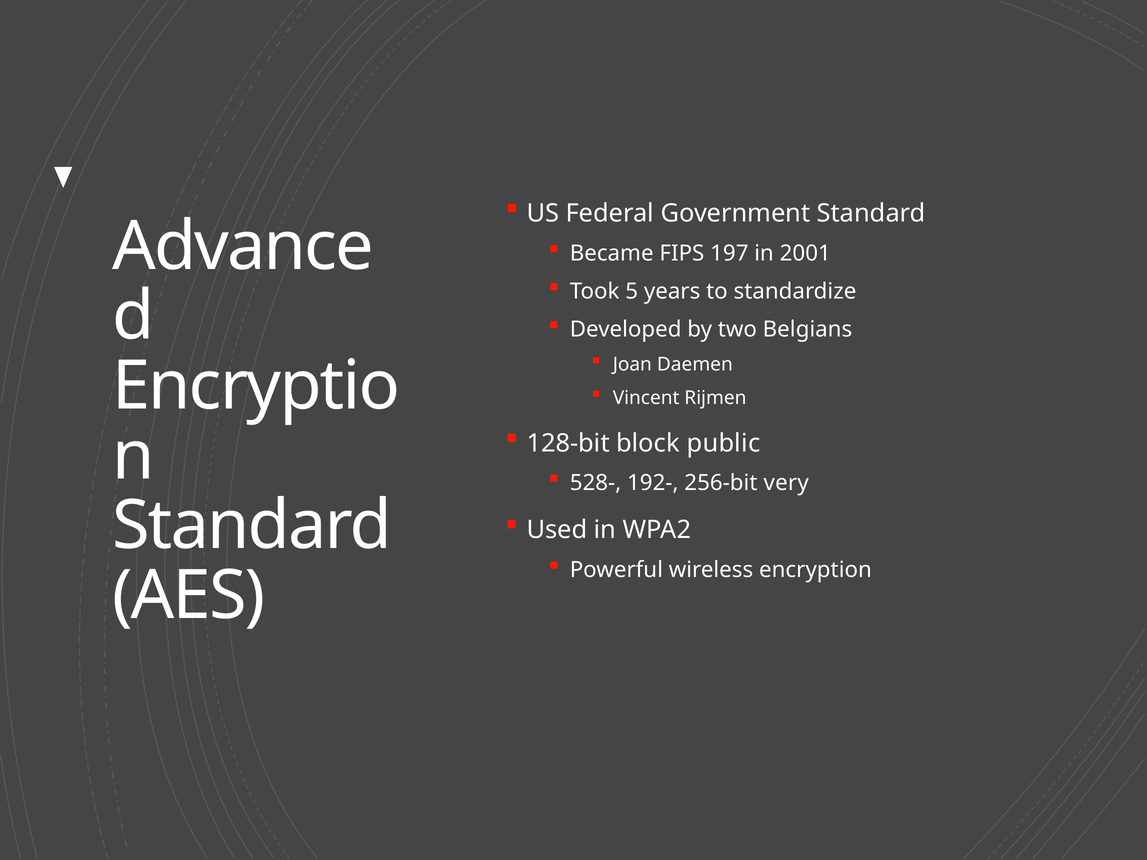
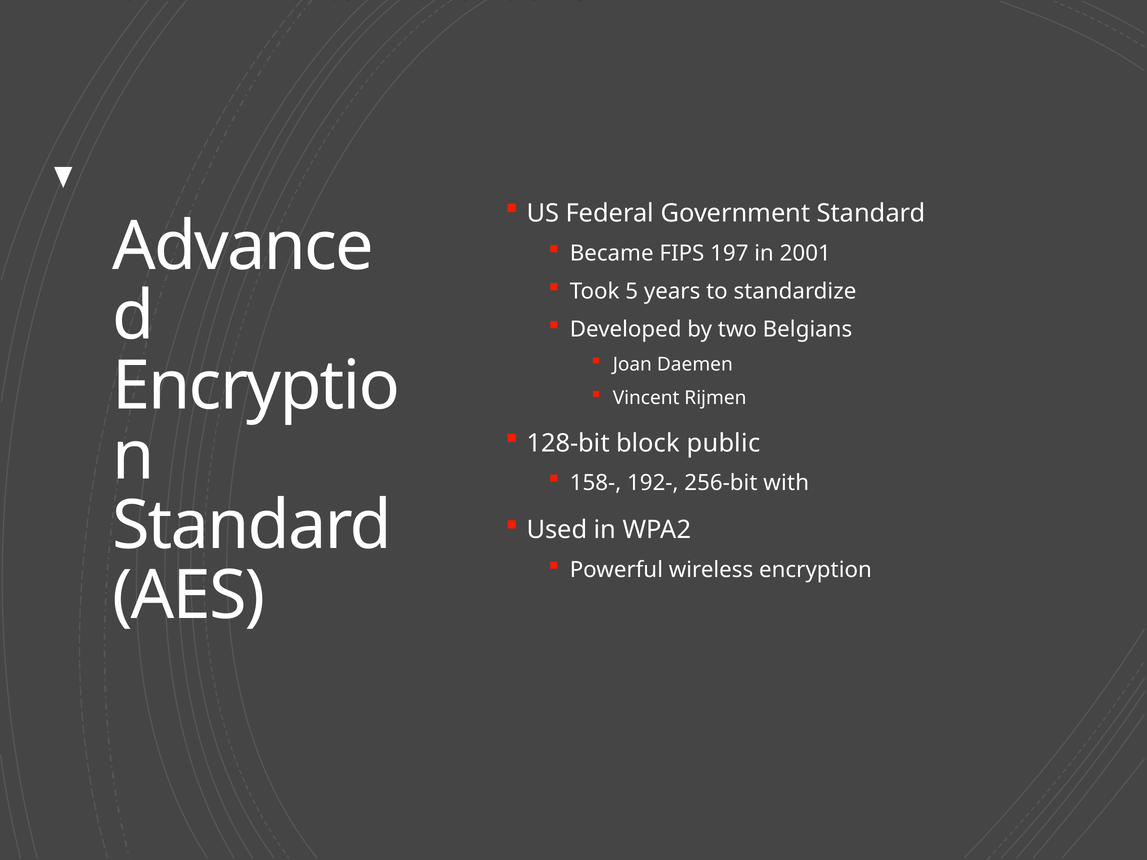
528-: 528- -> 158-
very: very -> with
